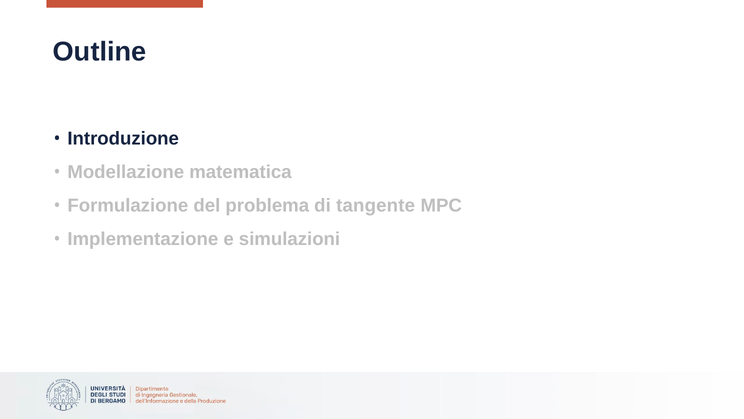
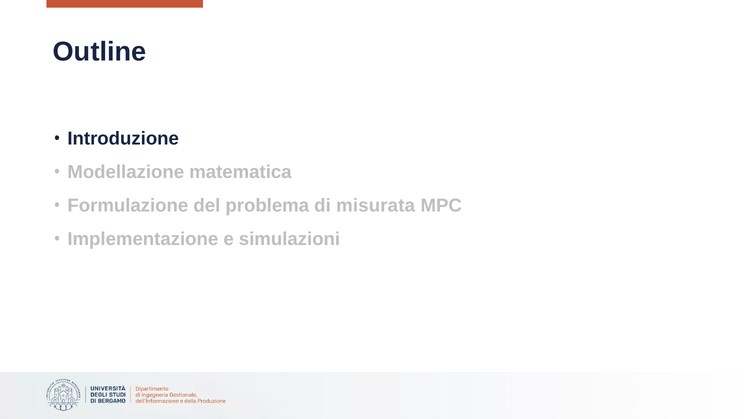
tangente: tangente -> misurata
